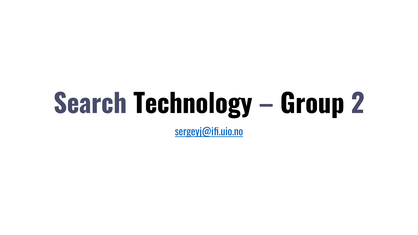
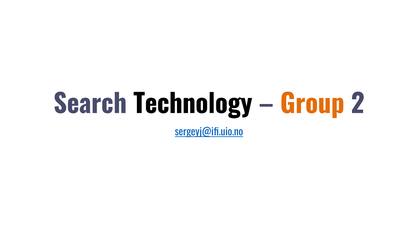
Group colour: black -> orange
